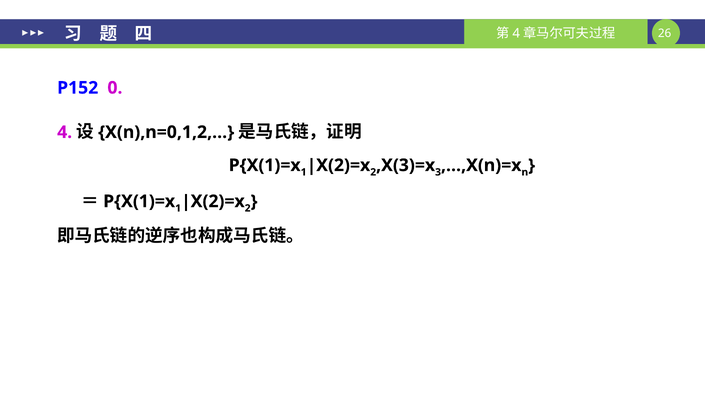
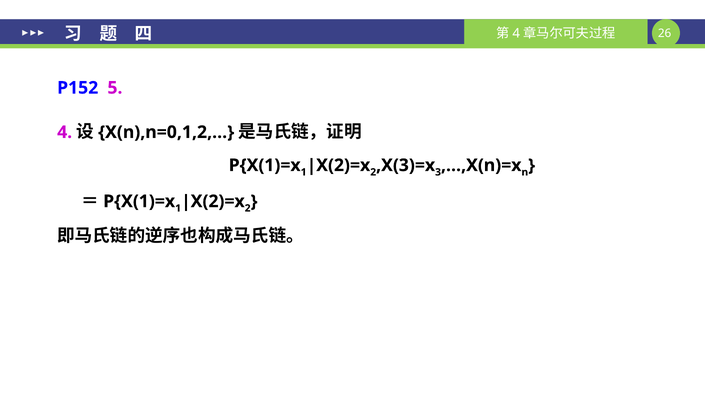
0: 0 -> 5
